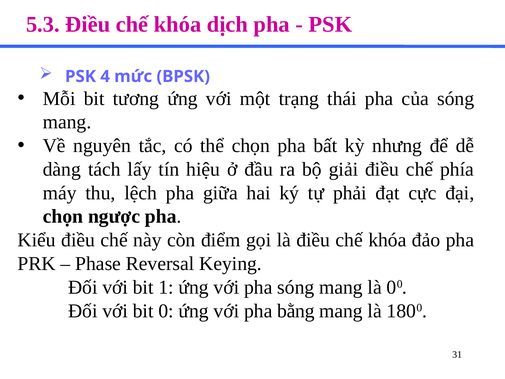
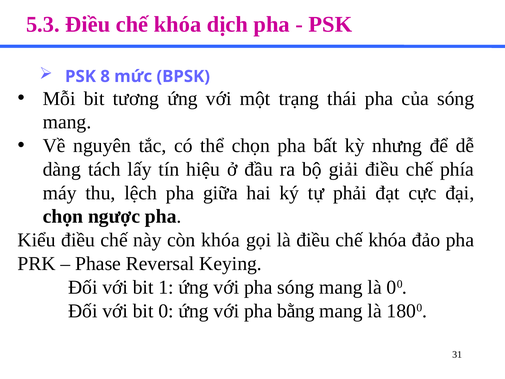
4: 4 -> 8
còn điểm: điểm -> khóa
